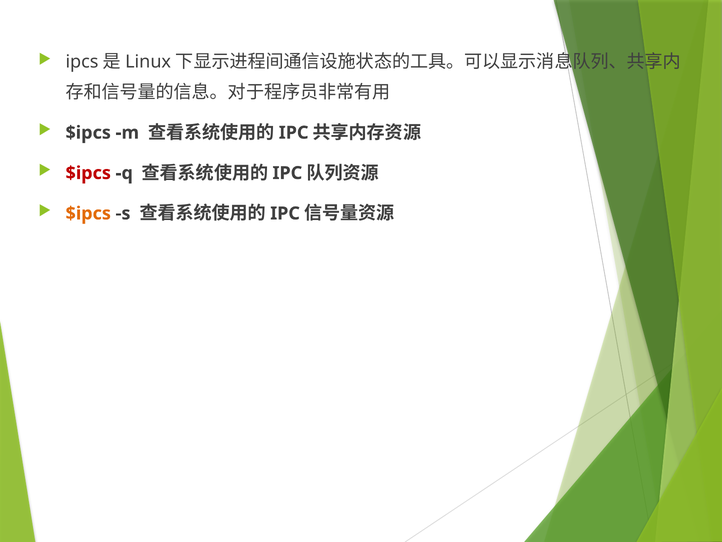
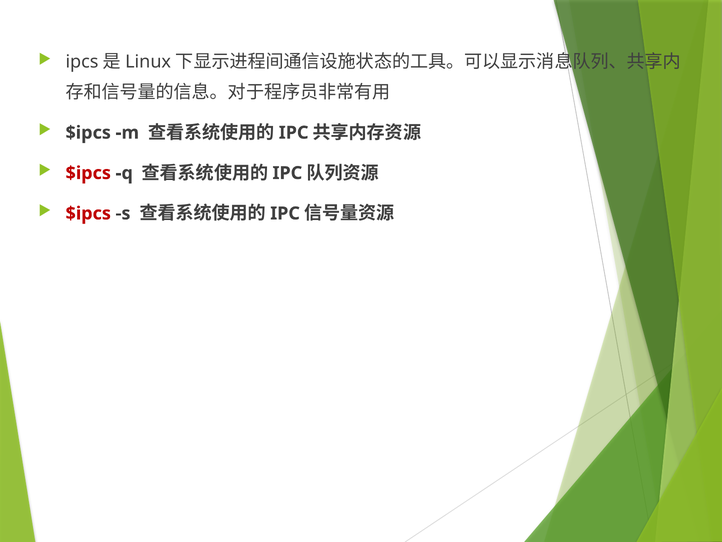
$ipcs at (88, 213) colour: orange -> red
